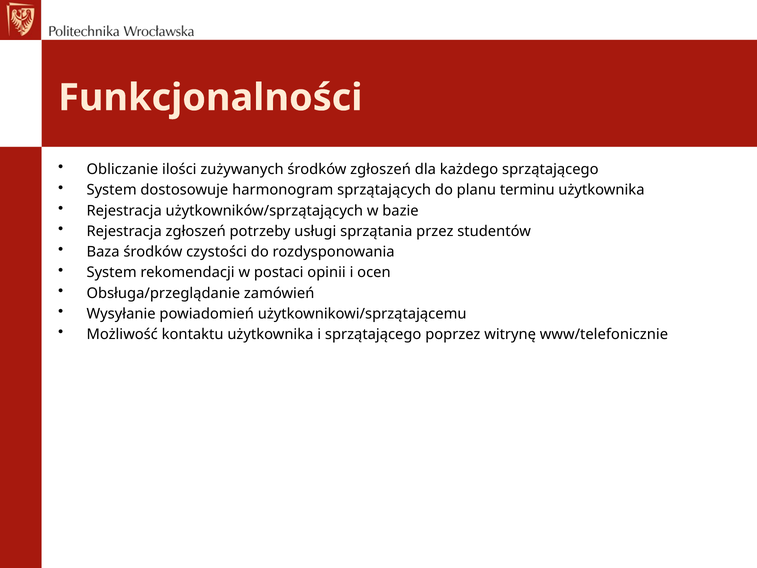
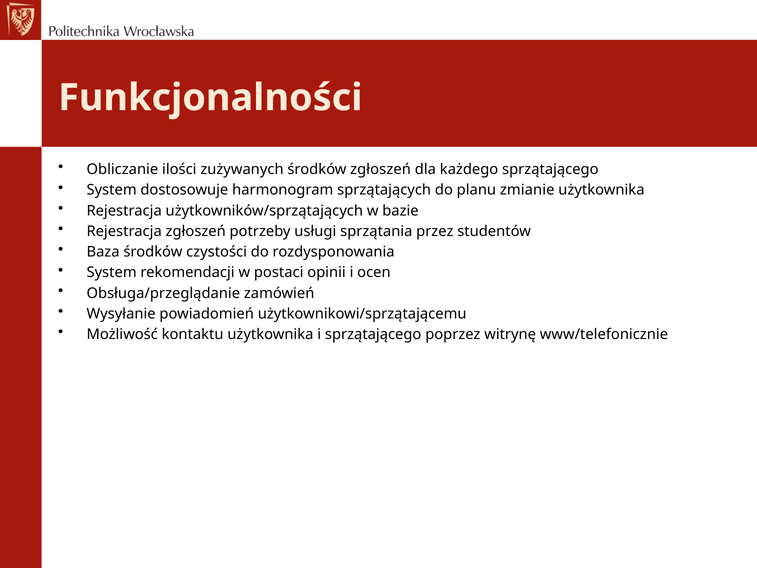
terminu: terminu -> zmianie
